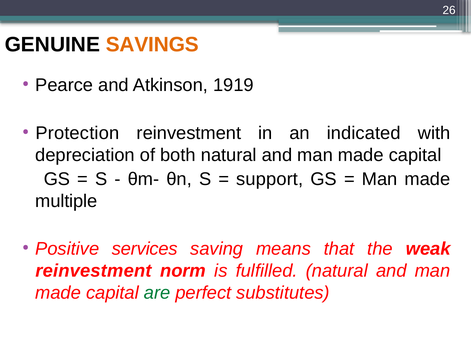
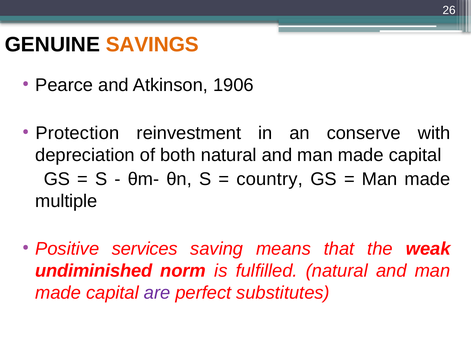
1919: 1919 -> 1906
indicated: indicated -> conserve
support: support -> country
reinvestment at (94, 271): reinvestment -> undiminished
are colour: green -> purple
